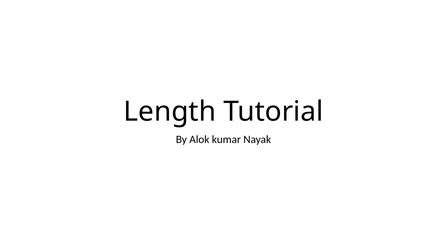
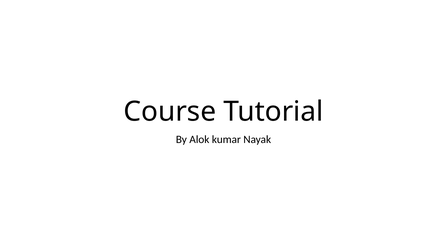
Length: Length -> Course
